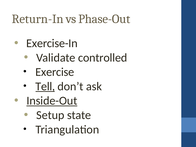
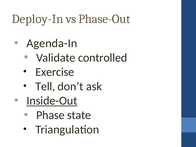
Return-In: Return-In -> Deploy-In
Exercise-In: Exercise-In -> Agenda-In
Tell underline: present -> none
Setup: Setup -> Phase
